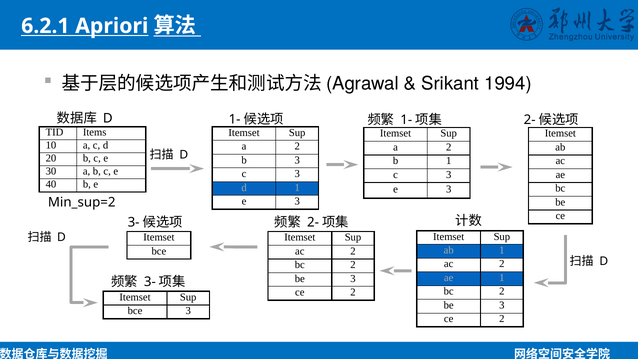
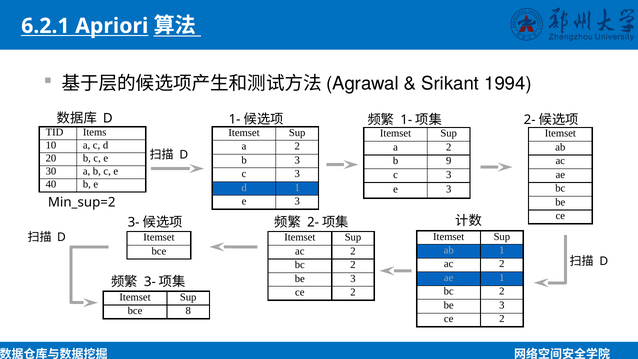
b 1: 1 -> 9
bce 3: 3 -> 8
